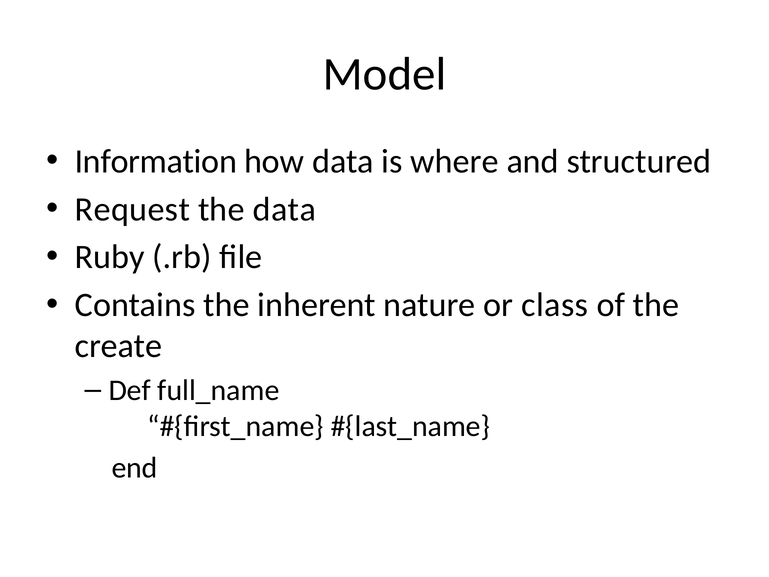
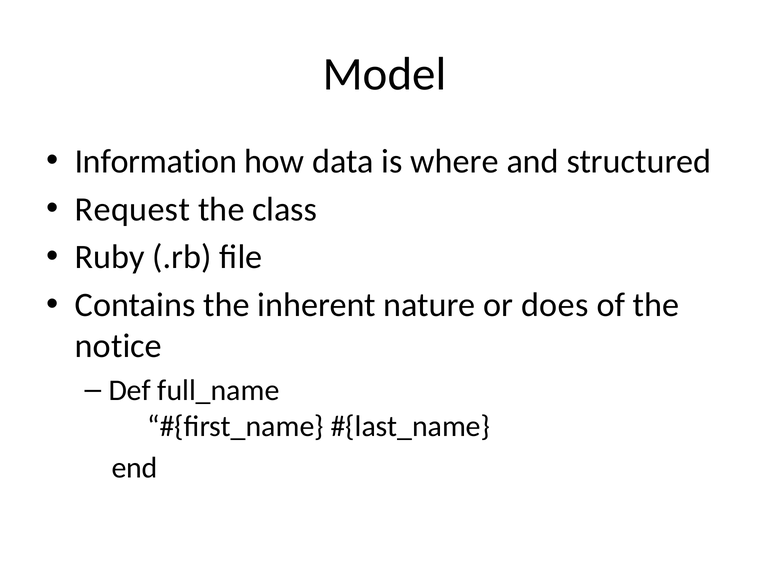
the data: data -> class
class: class -> does
create: create -> notice
